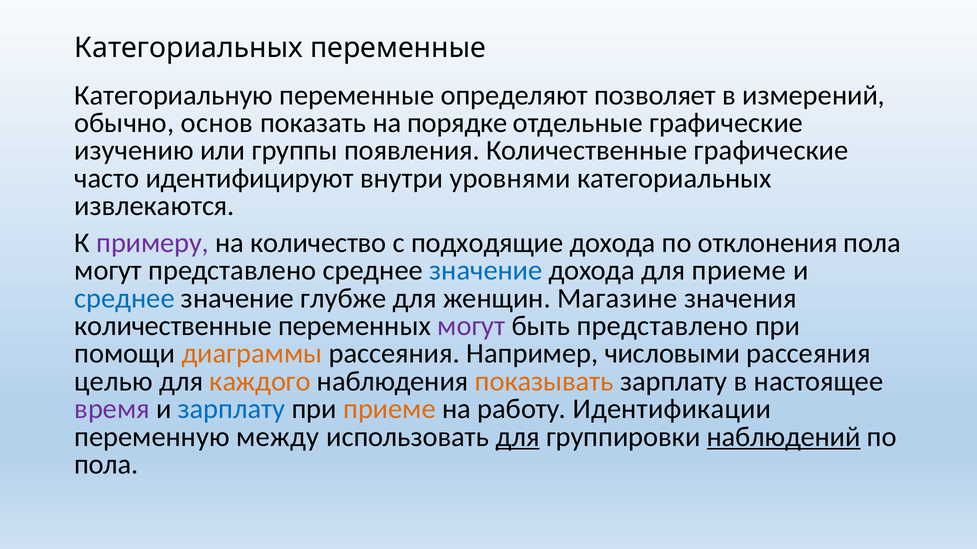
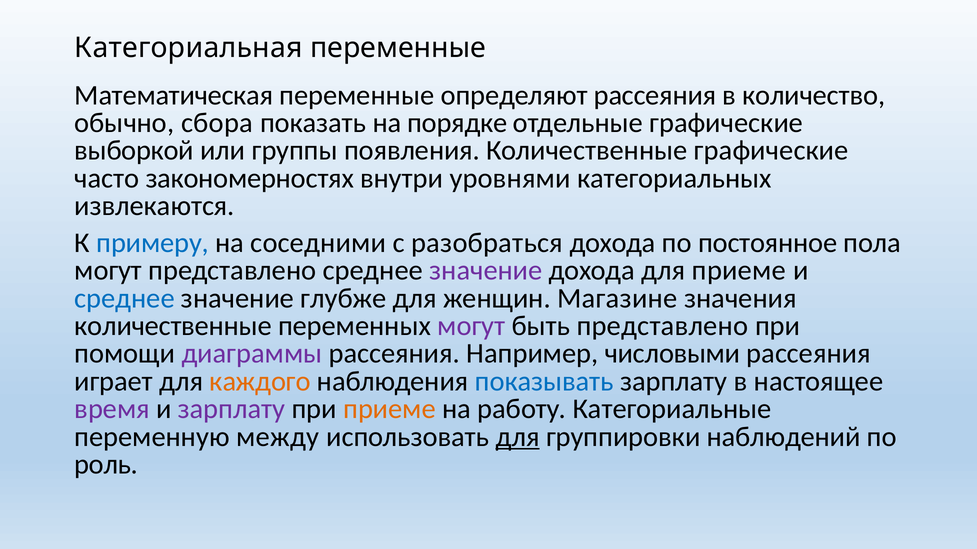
Категориальных at (189, 48): Категориальных -> Категориальная
Категориальную: Категориальную -> Математическая
определяют позволяет: позволяет -> рассеяния
измерений: измерений -> количество
основ: основ -> сбора
изучению: изучению -> выборкой
идентифицируют: идентифицируют -> закономерностях
примеру colour: purple -> blue
количество: количество -> соседними
подходящие: подходящие -> разобраться
отклонения: отклонения -> постоянное
значение at (486, 271) colour: blue -> purple
диаграммы colour: orange -> purple
целью: целью -> играет
показывать colour: orange -> blue
зарплату at (232, 409) colour: blue -> purple
Идентификации: Идентификации -> Категориальные
наблюдений underline: present -> none
пола at (106, 465): пола -> роль
